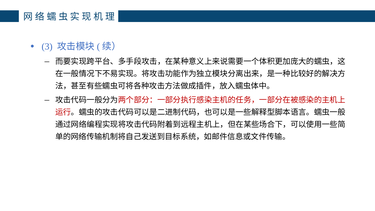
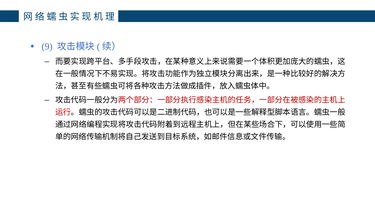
3: 3 -> 9
